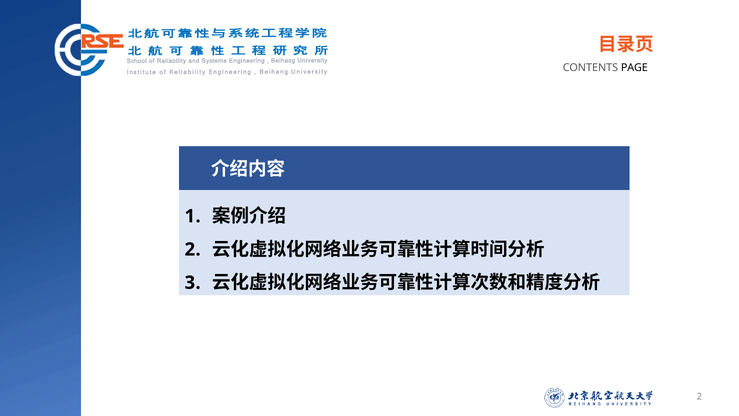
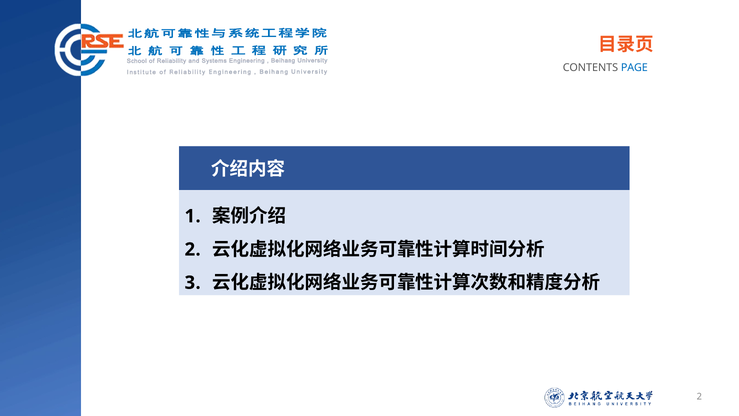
PAGE colour: black -> blue
